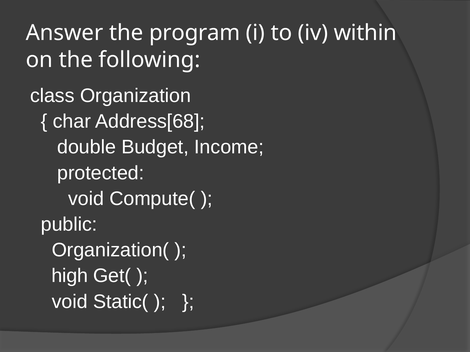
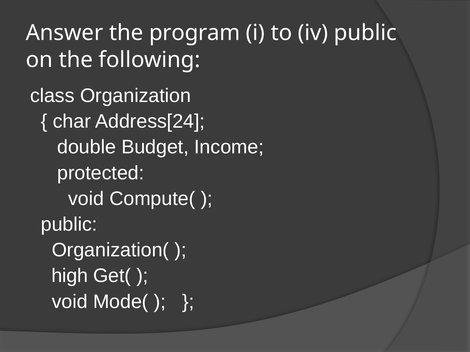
iv within: within -> public
Address[68: Address[68 -> Address[24
Static(: Static( -> Mode(
